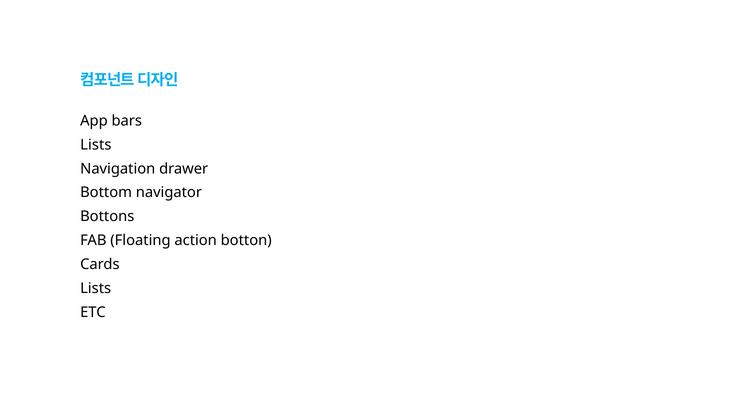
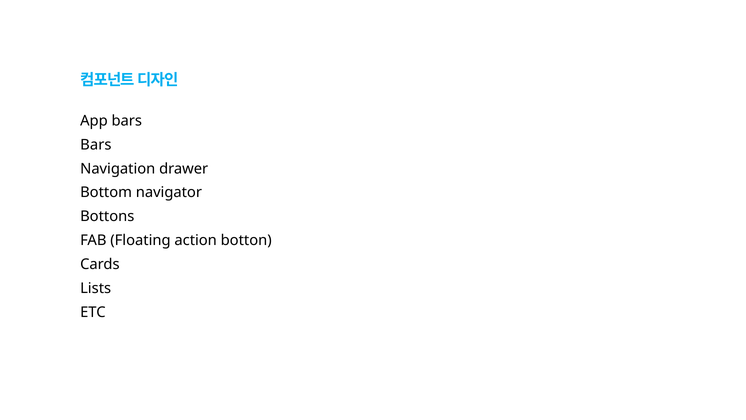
Lists at (96, 145): Lists -> Bars
